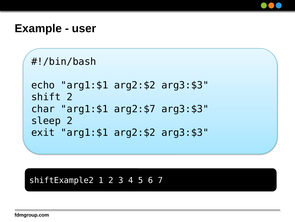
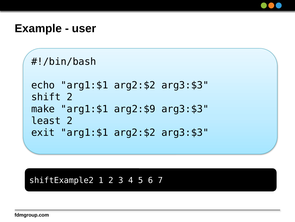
char: char -> make
arg2:$7: arg2:$7 -> arg2:$9
sleep: sleep -> least
